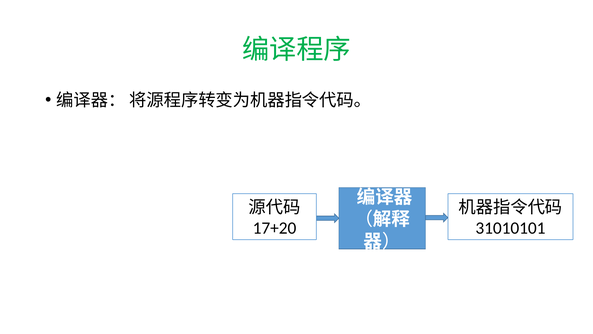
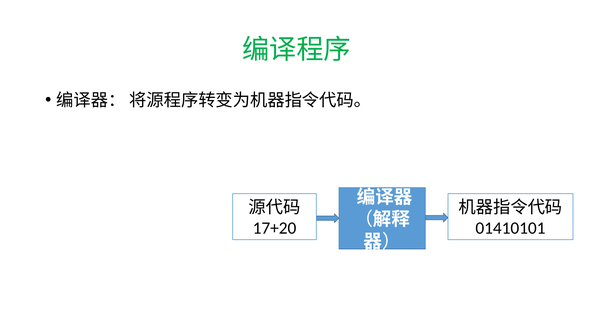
31010101: 31010101 -> 01410101
